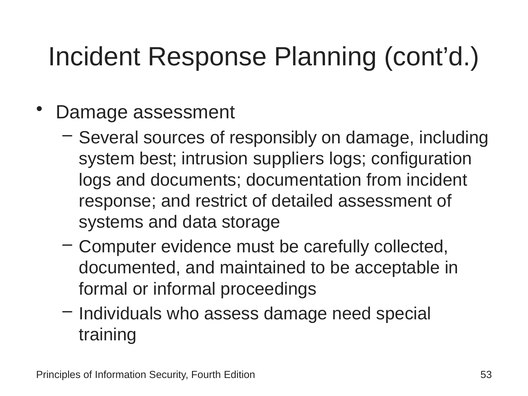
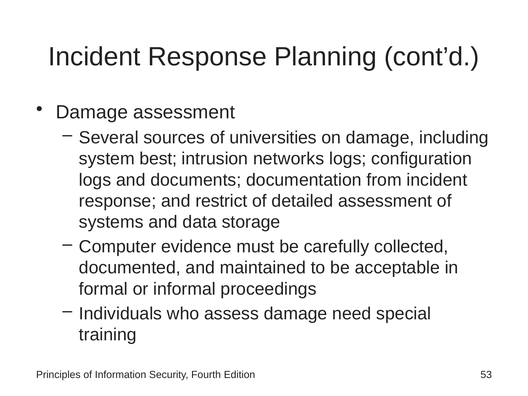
responsibly: responsibly -> universities
suppliers: suppliers -> networks
